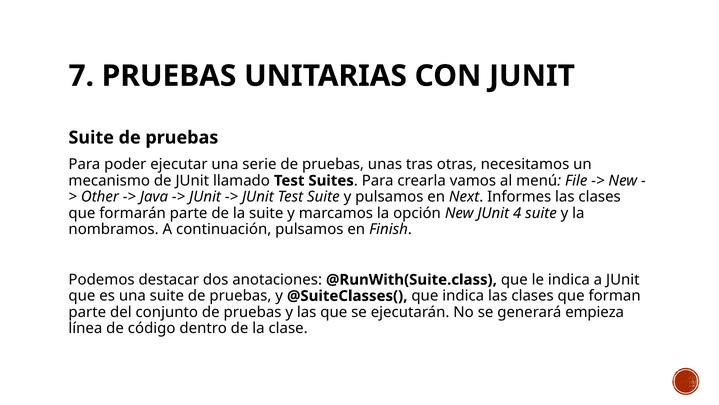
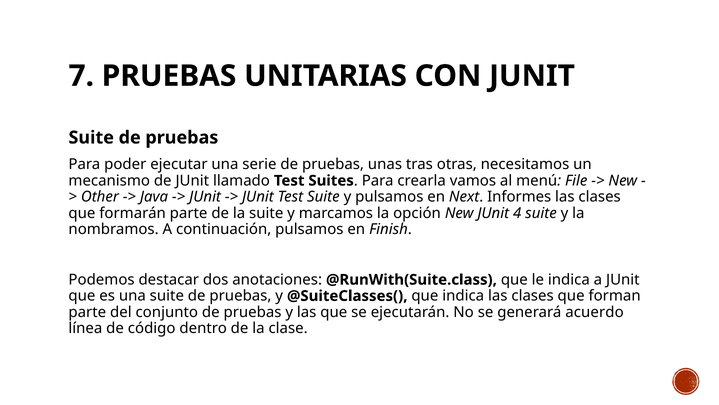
empieza: empieza -> acuerdo
